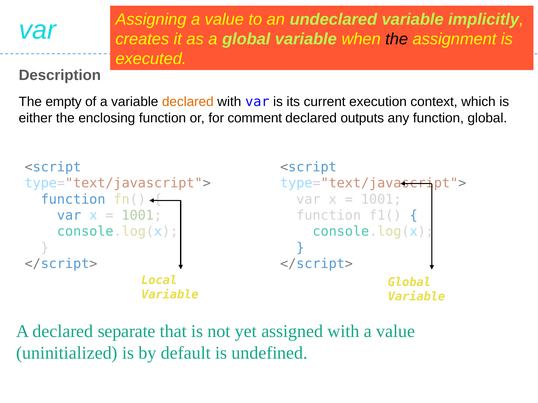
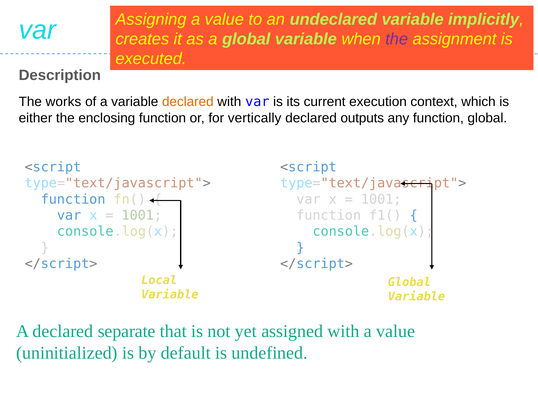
the at (397, 39) colour: black -> purple
empty: empty -> works
comment: comment -> vertically
